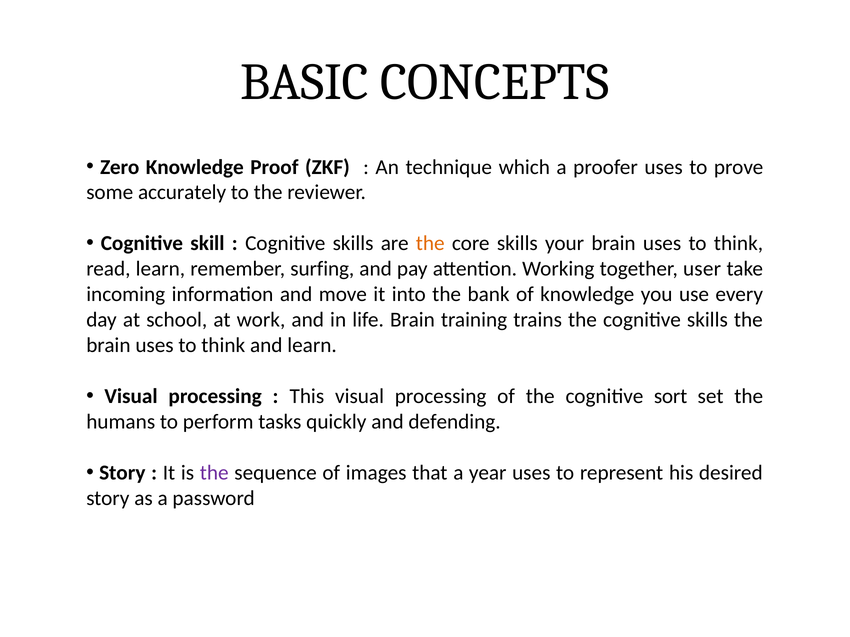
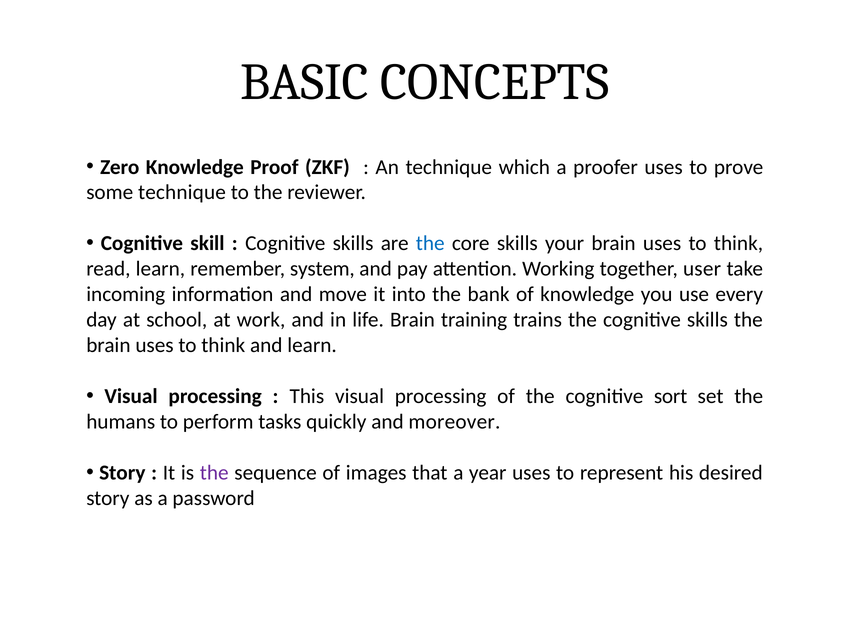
some accurately: accurately -> technique
the at (430, 244) colour: orange -> blue
surfing: surfing -> system
defending: defending -> moreover
